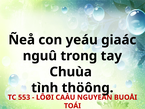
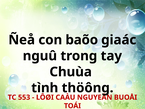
yeáu: yeáu -> baõo
